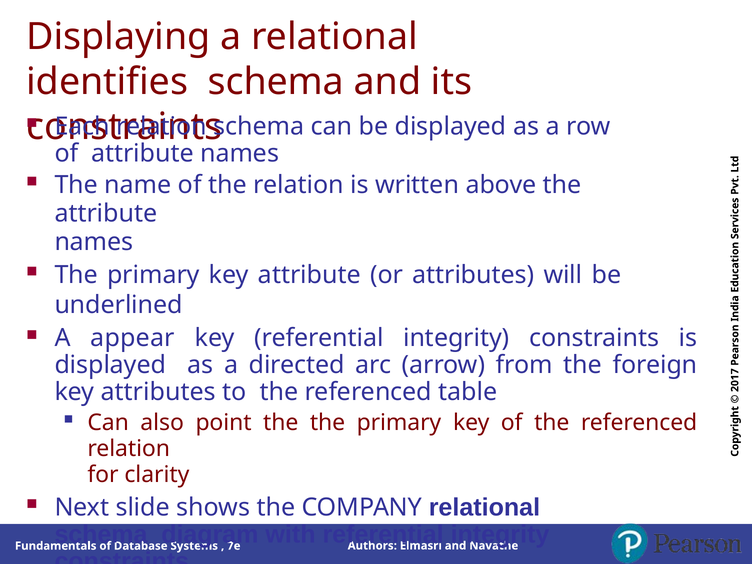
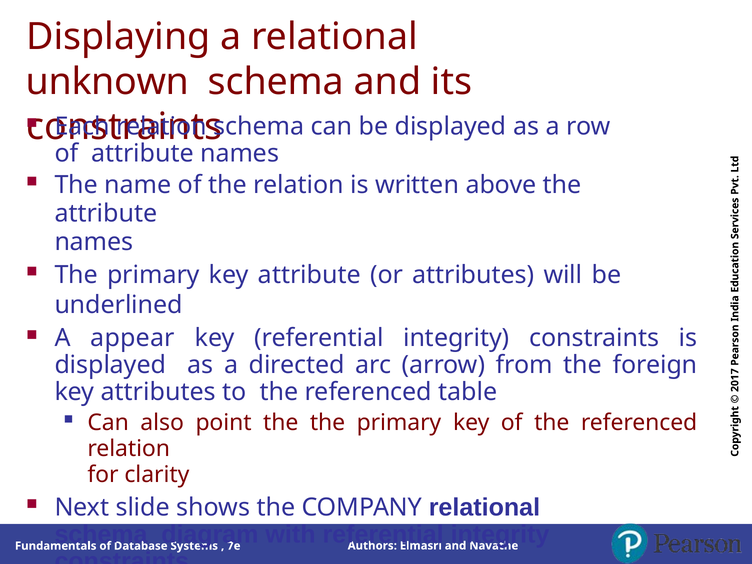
identifies: identifies -> unknown
